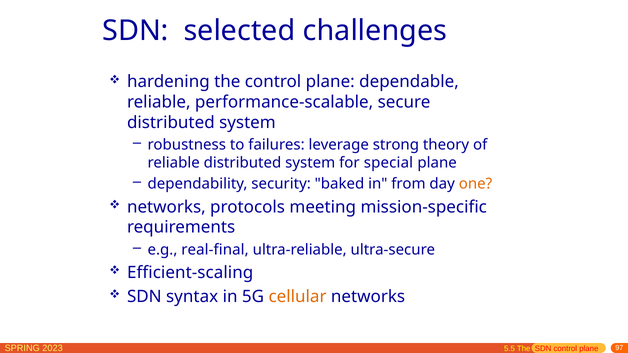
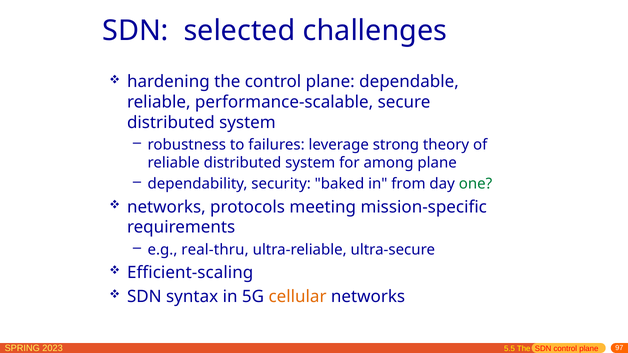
special: special -> among
one colour: orange -> green
real-final: real-final -> real-thru
